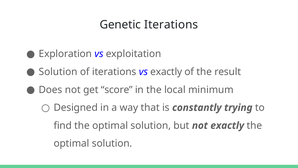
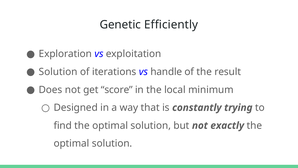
Genetic Iterations: Iterations -> Efficiently
vs exactly: exactly -> handle
